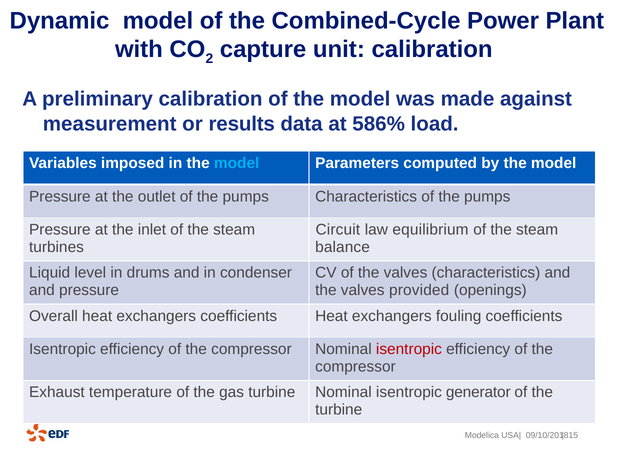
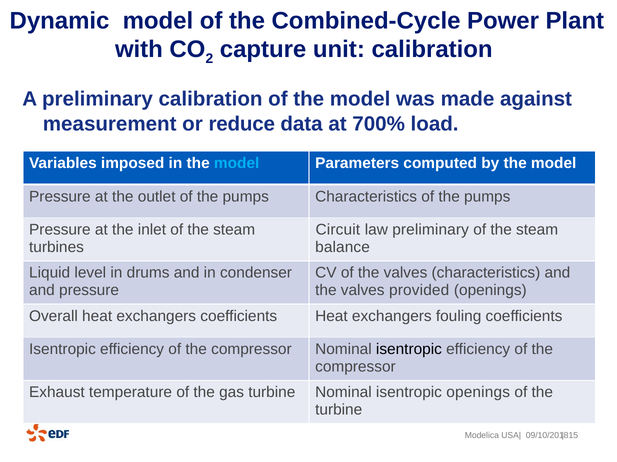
results: results -> reduce
586%: 586% -> 700%
law equilibrium: equilibrium -> preliminary
isentropic at (409, 350) colour: red -> black
isentropic generator: generator -> openings
